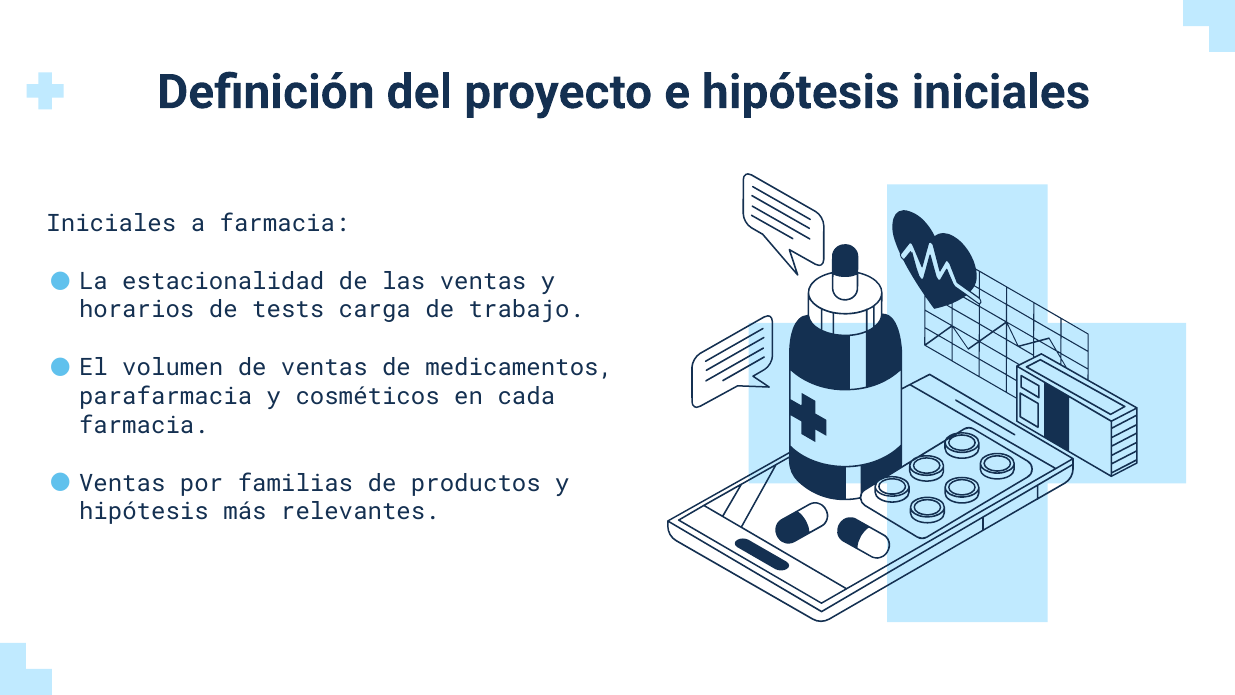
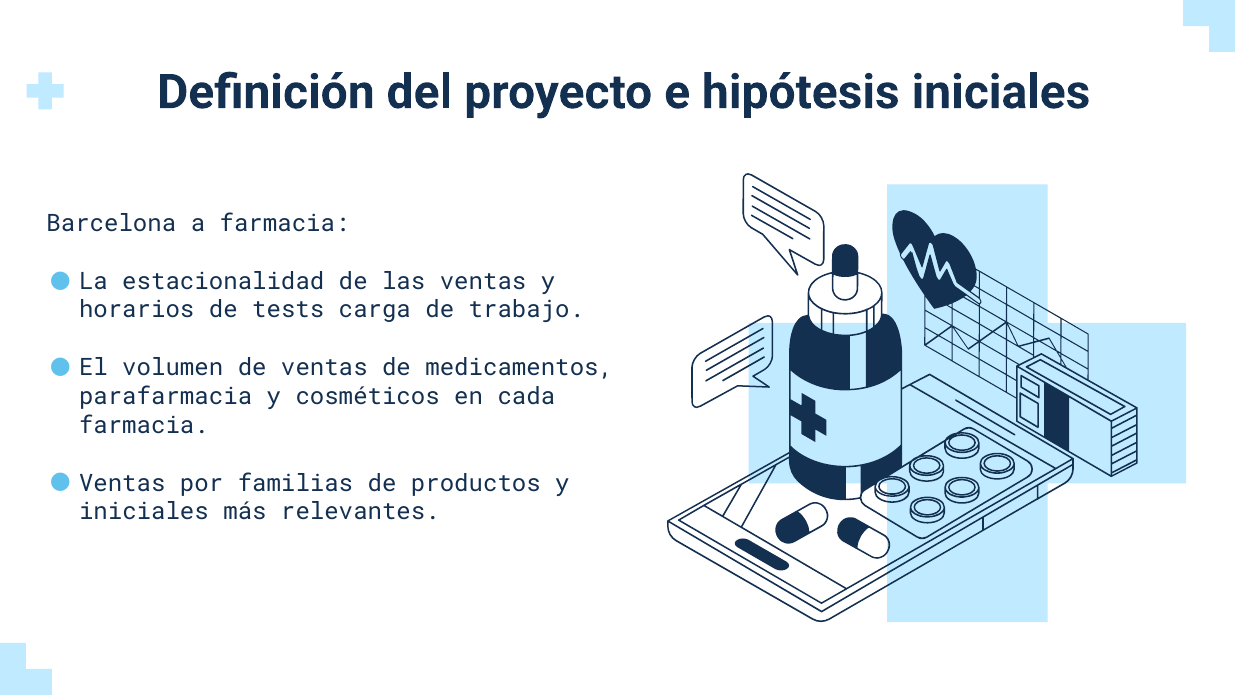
Iniciales at (111, 223): Iniciales -> Barcelona
hipótesis at (144, 512): hipótesis -> iniciales
